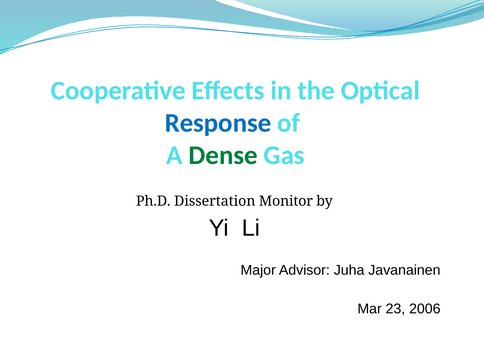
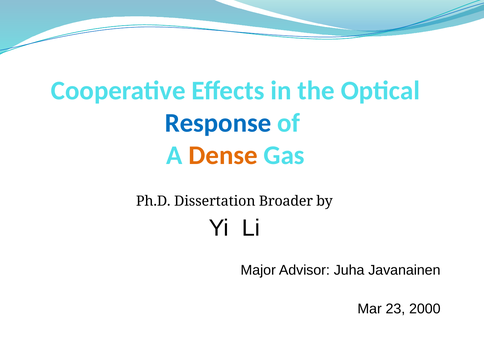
Dense colour: green -> orange
Monitor: Monitor -> Broader
2006: 2006 -> 2000
